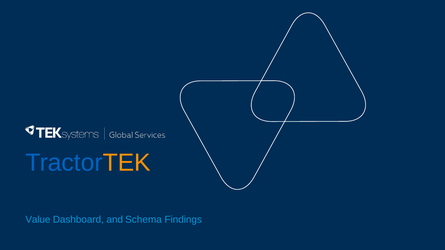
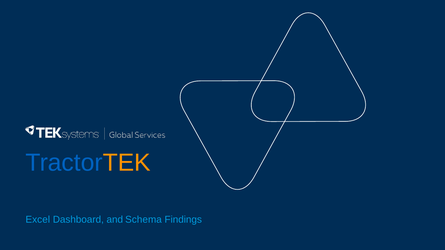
Value: Value -> Excel
